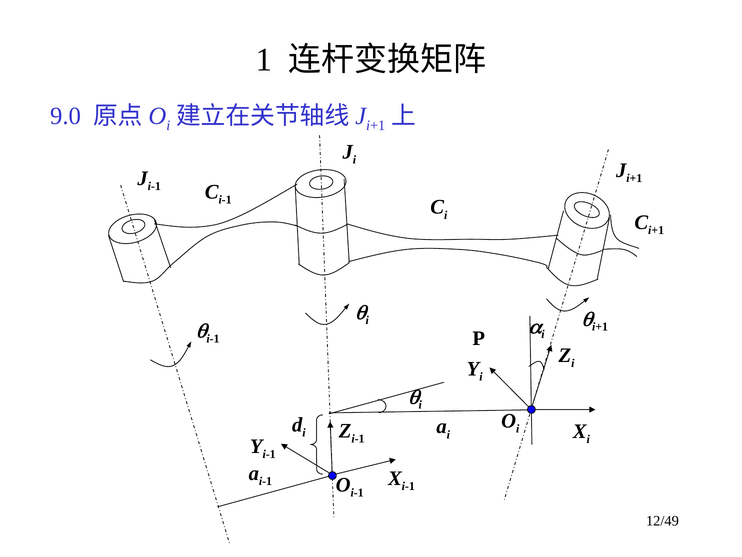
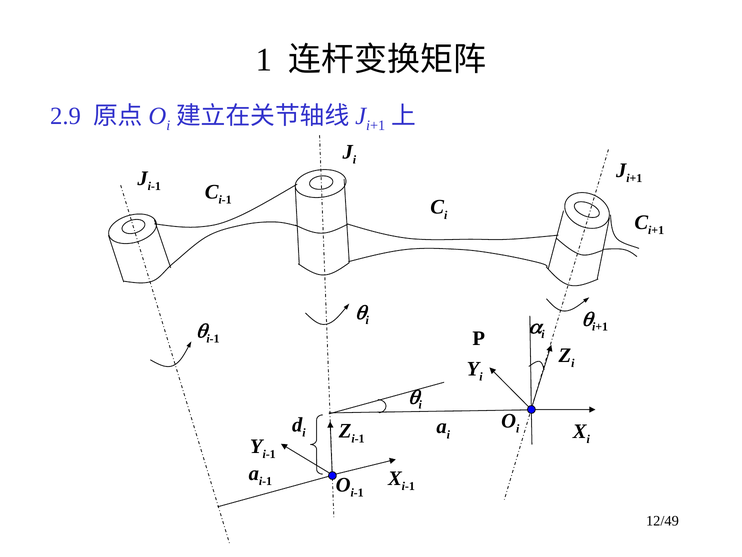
9.0: 9.0 -> 2.9
